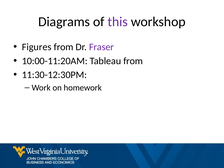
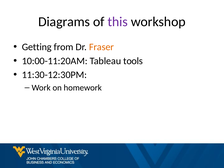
Figures: Figures -> Getting
Fraser colour: purple -> orange
Tableau from: from -> tools
